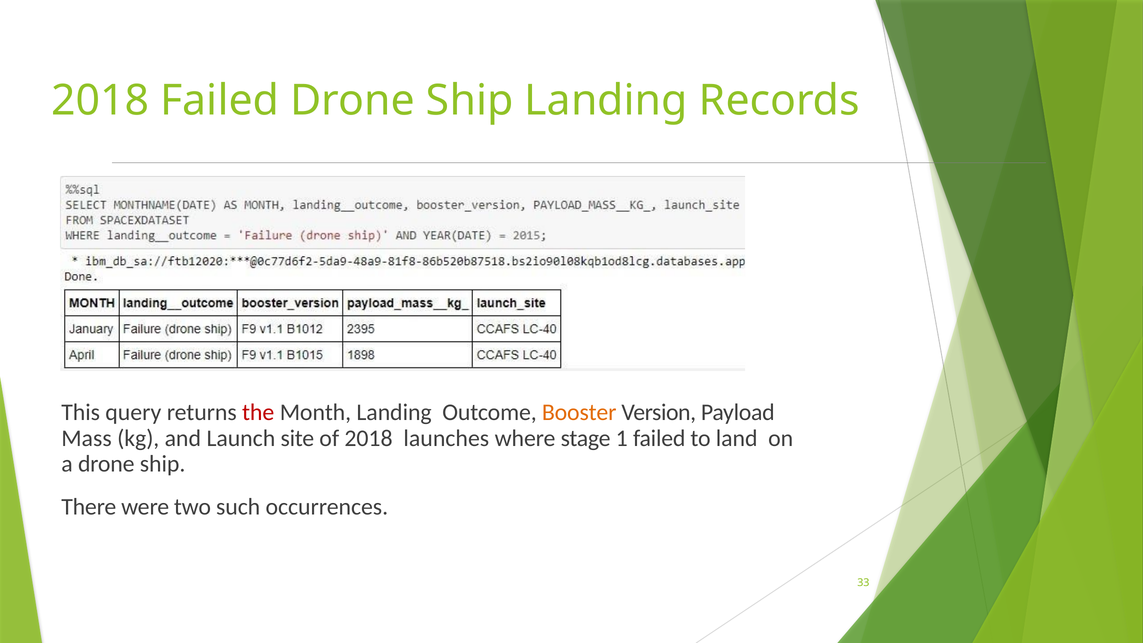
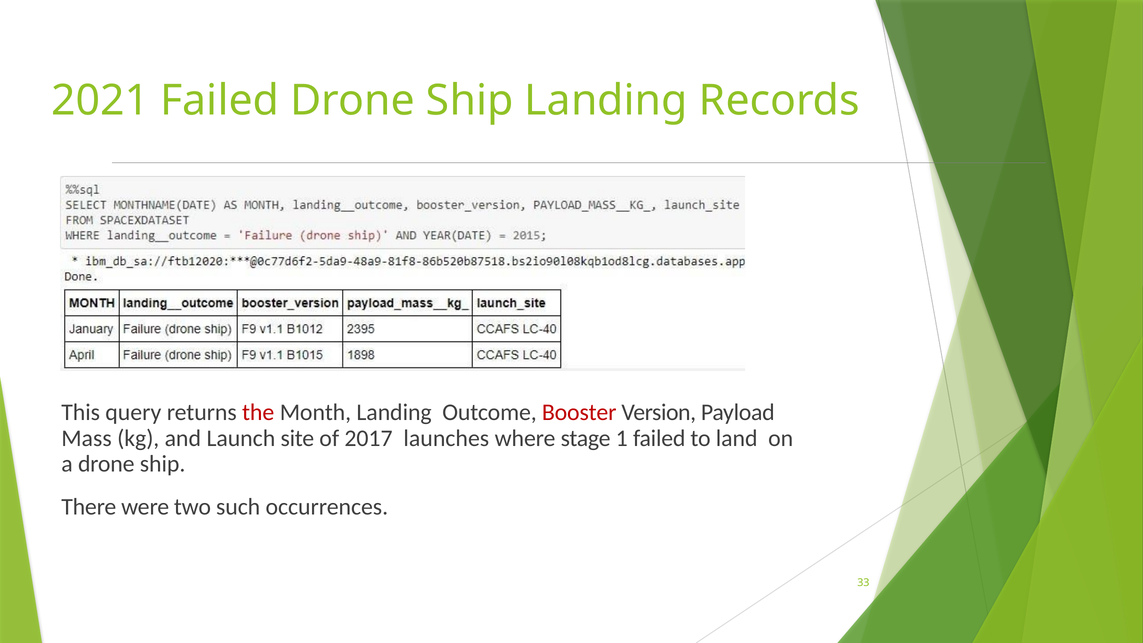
2018 at (100, 100): 2018 -> 2021
Booster colour: orange -> red
of 2018: 2018 -> 2017
